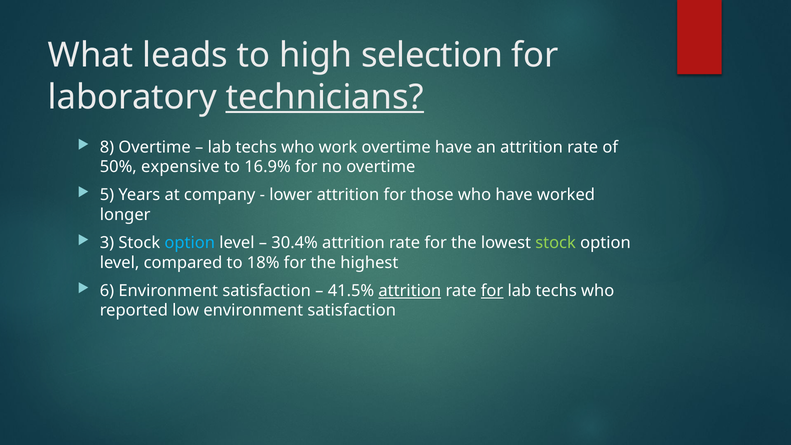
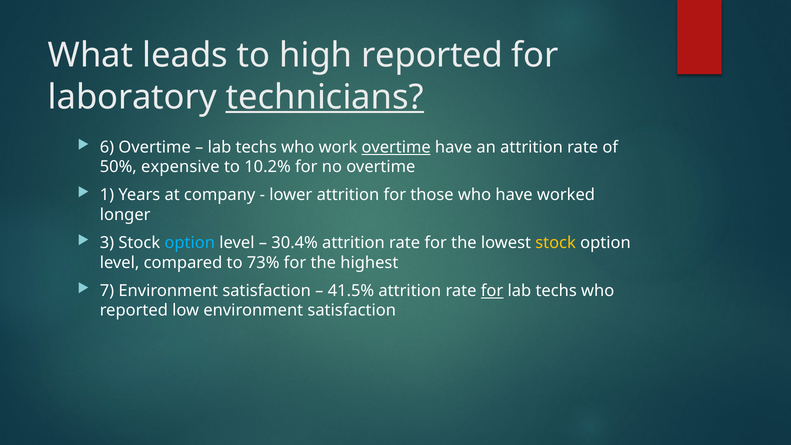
high selection: selection -> reported
8: 8 -> 6
overtime at (396, 147) underline: none -> present
16.9%: 16.9% -> 10.2%
5: 5 -> 1
stock at (556, 243) colour: light green -> yellow
18%: 18% -> 73%
6: 6 -> 7
attrition at (410, 291) underline: present -> none
